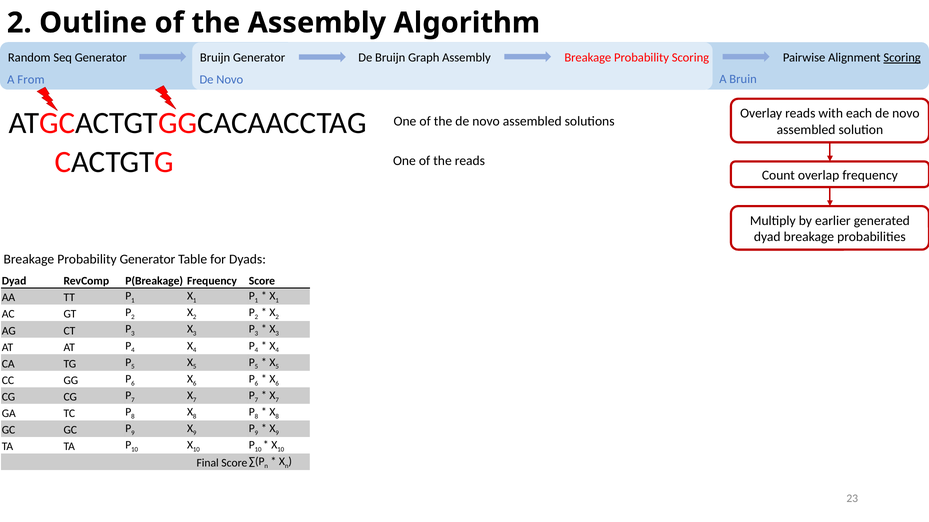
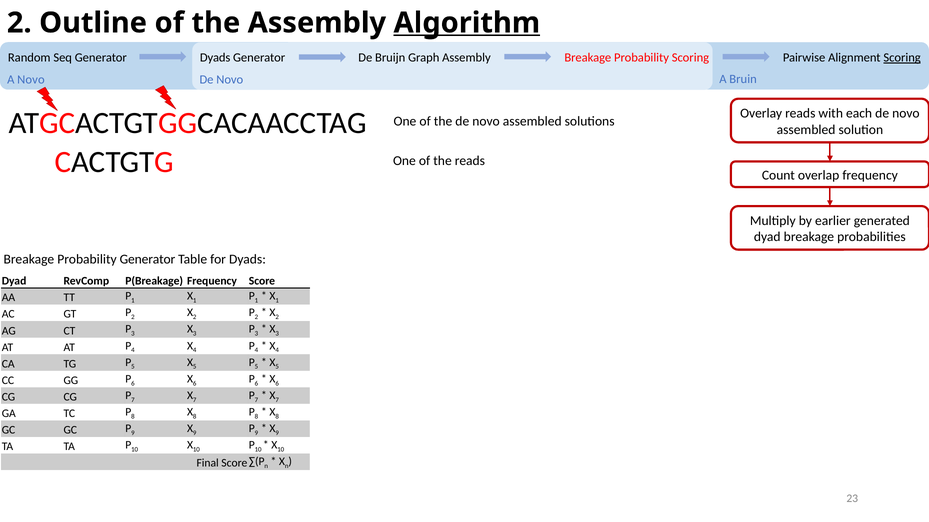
Algorithm underline: none -> present
Generator Bruijn: Bruijn -> Dyads
A From: From -> Novo
